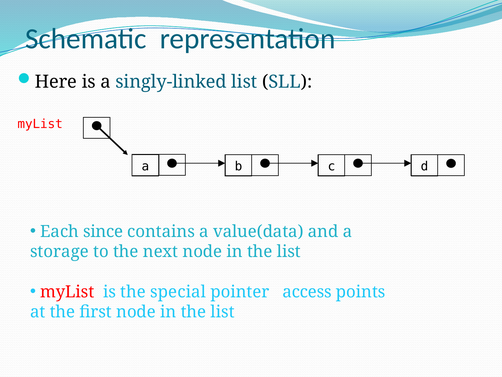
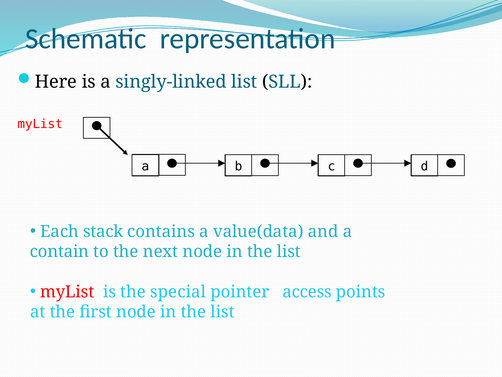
since: since -> stack
storage: storage -> contain
